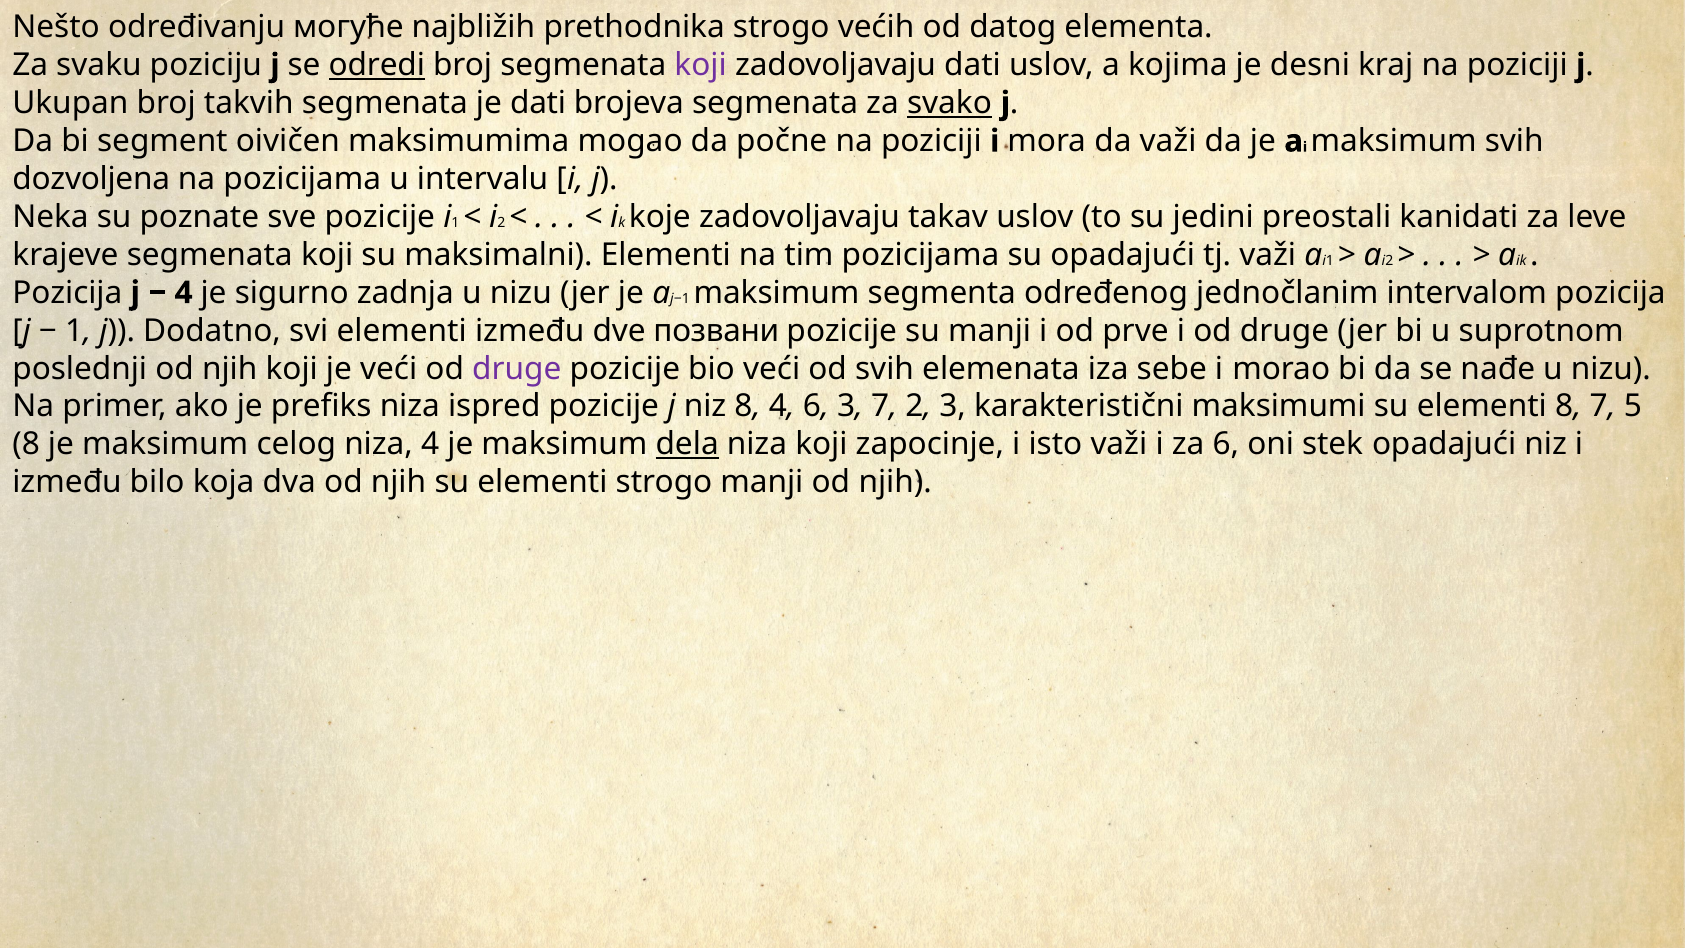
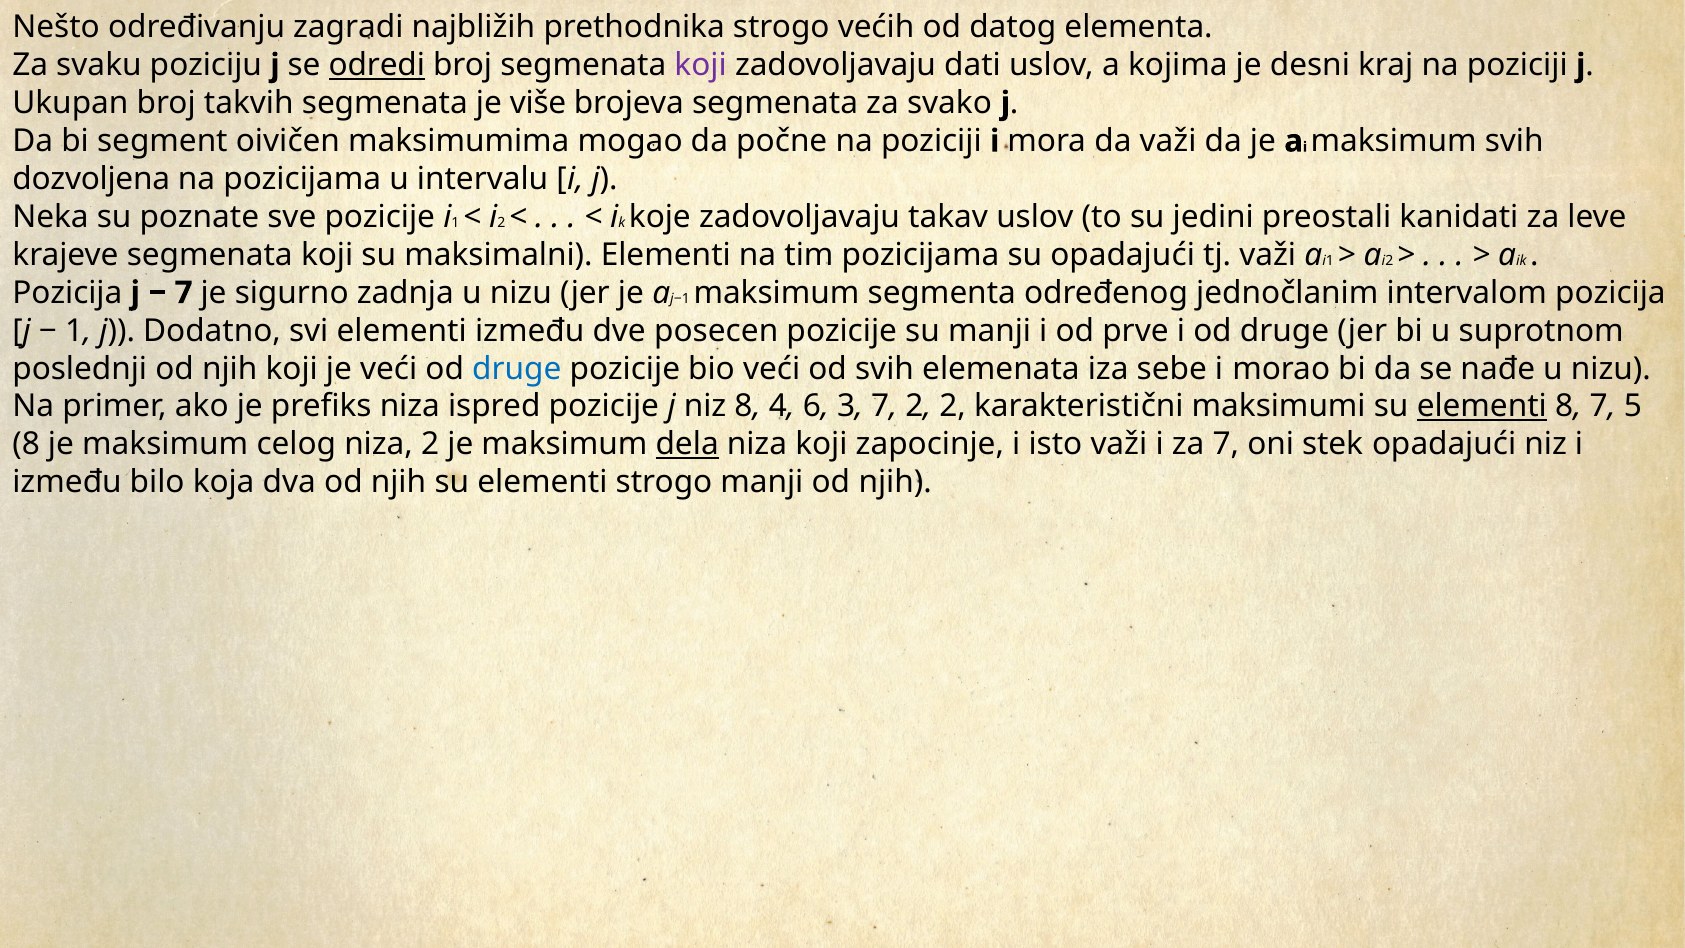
могуће: могуће -> zagradi
je dati: dati -> više
svako underline: present -> none
4 at (184, 293): 4 -> 7
позвани: позвани -> posecen
druge at (517, 369) colour: purple -> blue
2 3: 3 -> 2
elementi at (1482, 406) underline: none -> present
niza 4: 4 -> 2
za 6: 6 -> 7
